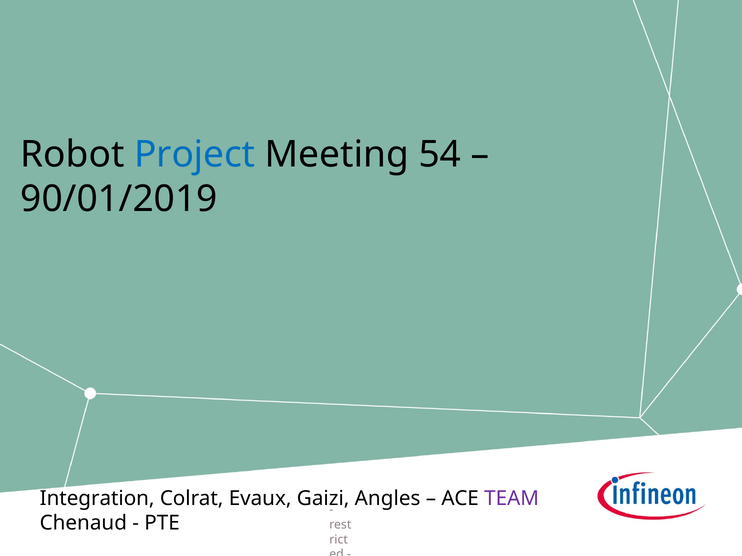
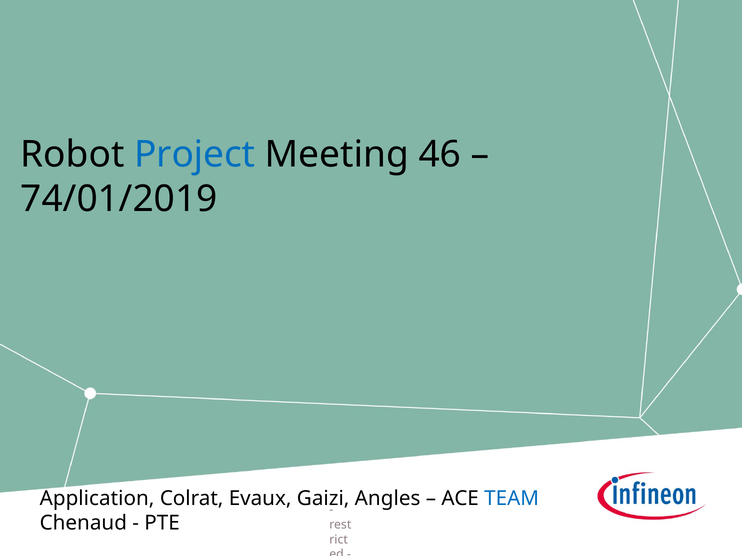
54: 54 -> 46
90/01/2019: 90/01/2019 -> 74/01/2019
Integration: Integration -> Application
TEAM colour: purple -> blue
